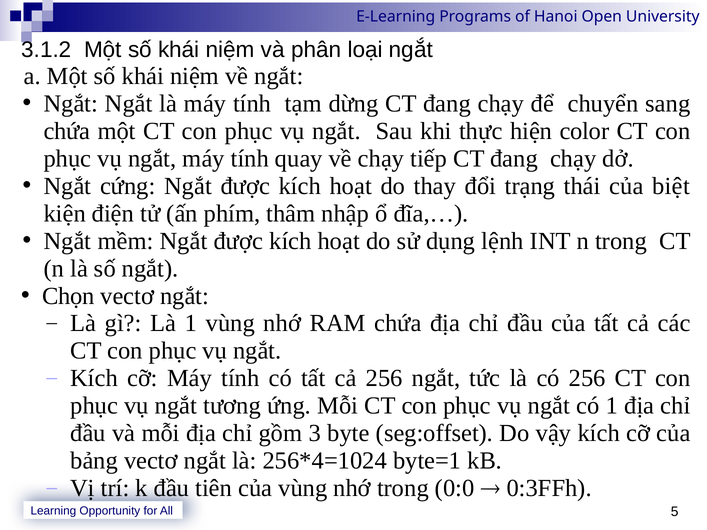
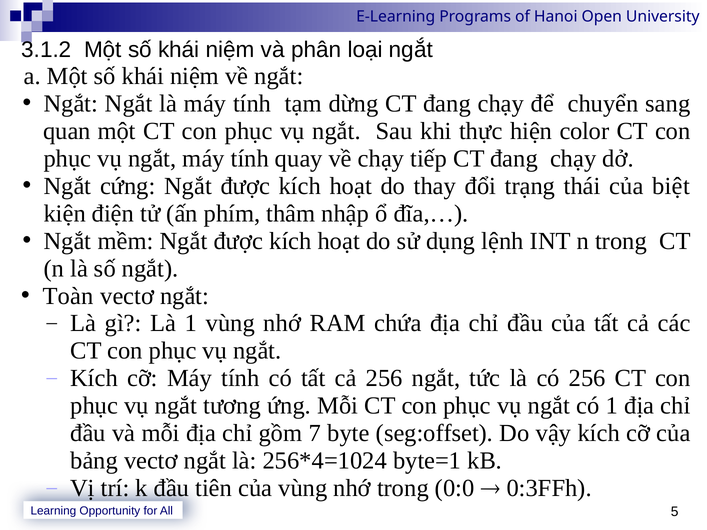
chứa at (67, 131): chứa -> quan
Chọn: Chọn -> Toàn
3: 3 -> 7
